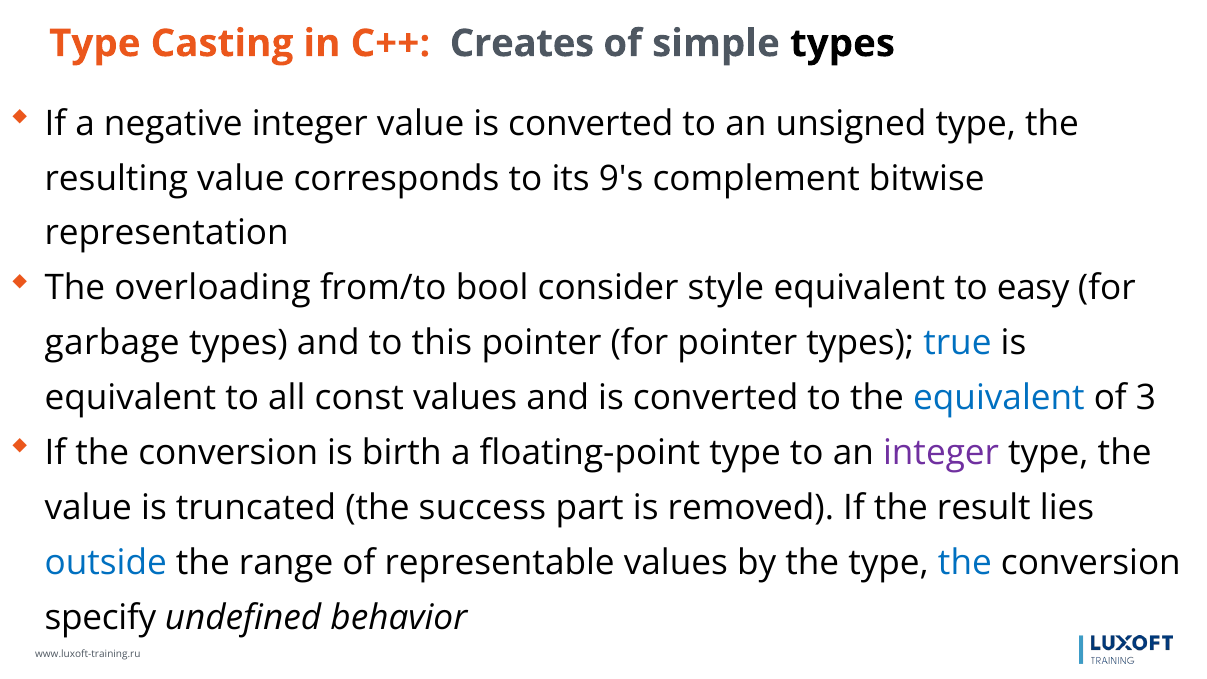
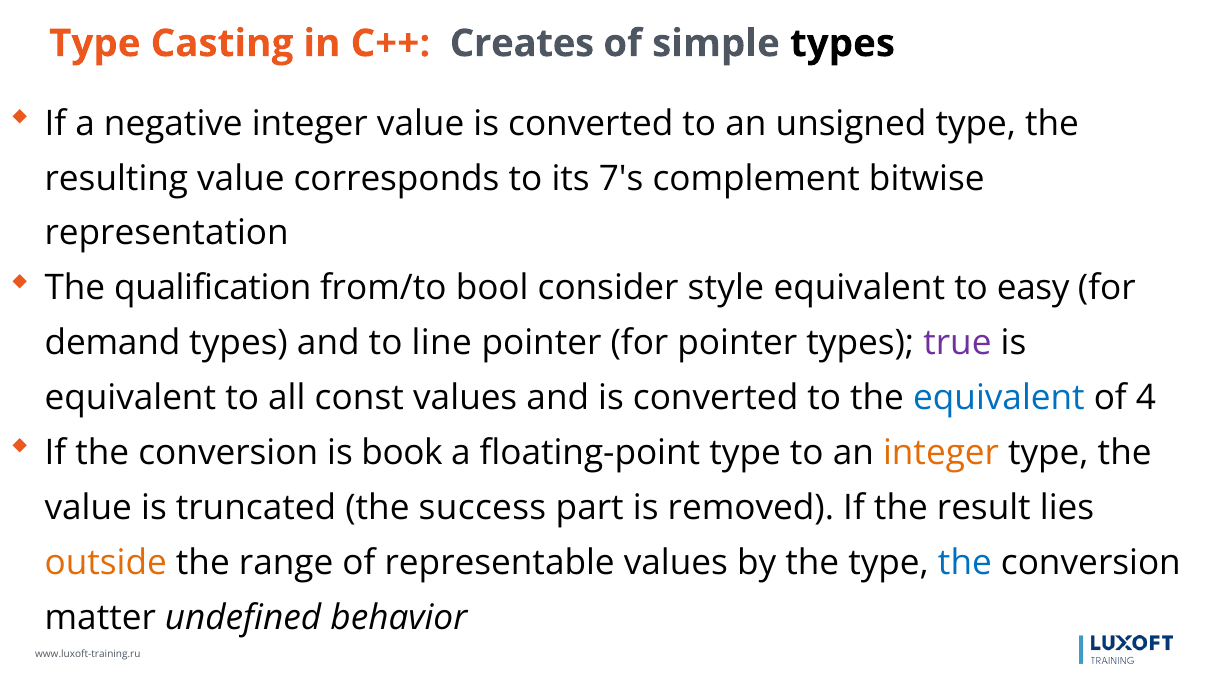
9's: 9's -> 7's
overloading: overloading -> qualification
garbage: garbage -> demand
this: this -> line
true colour: blue -> purple
3: 3 -> 4
birth: birth -> book
integer at (941, 453) colour: purple -> orange
outside colour: blue -> orange
specify: specify -> matter
